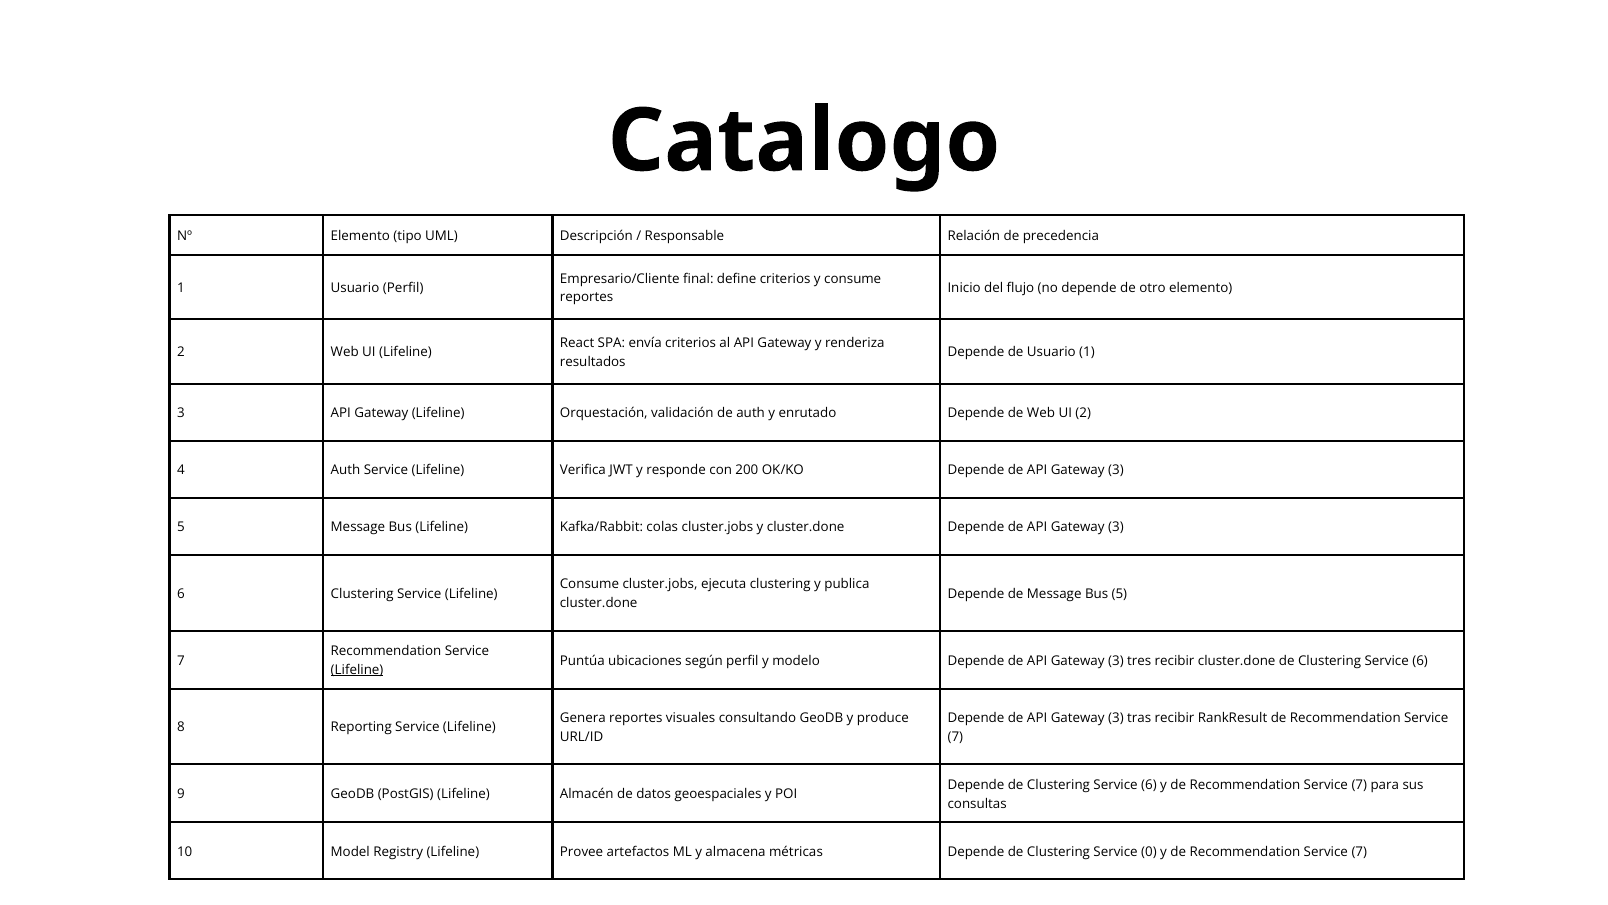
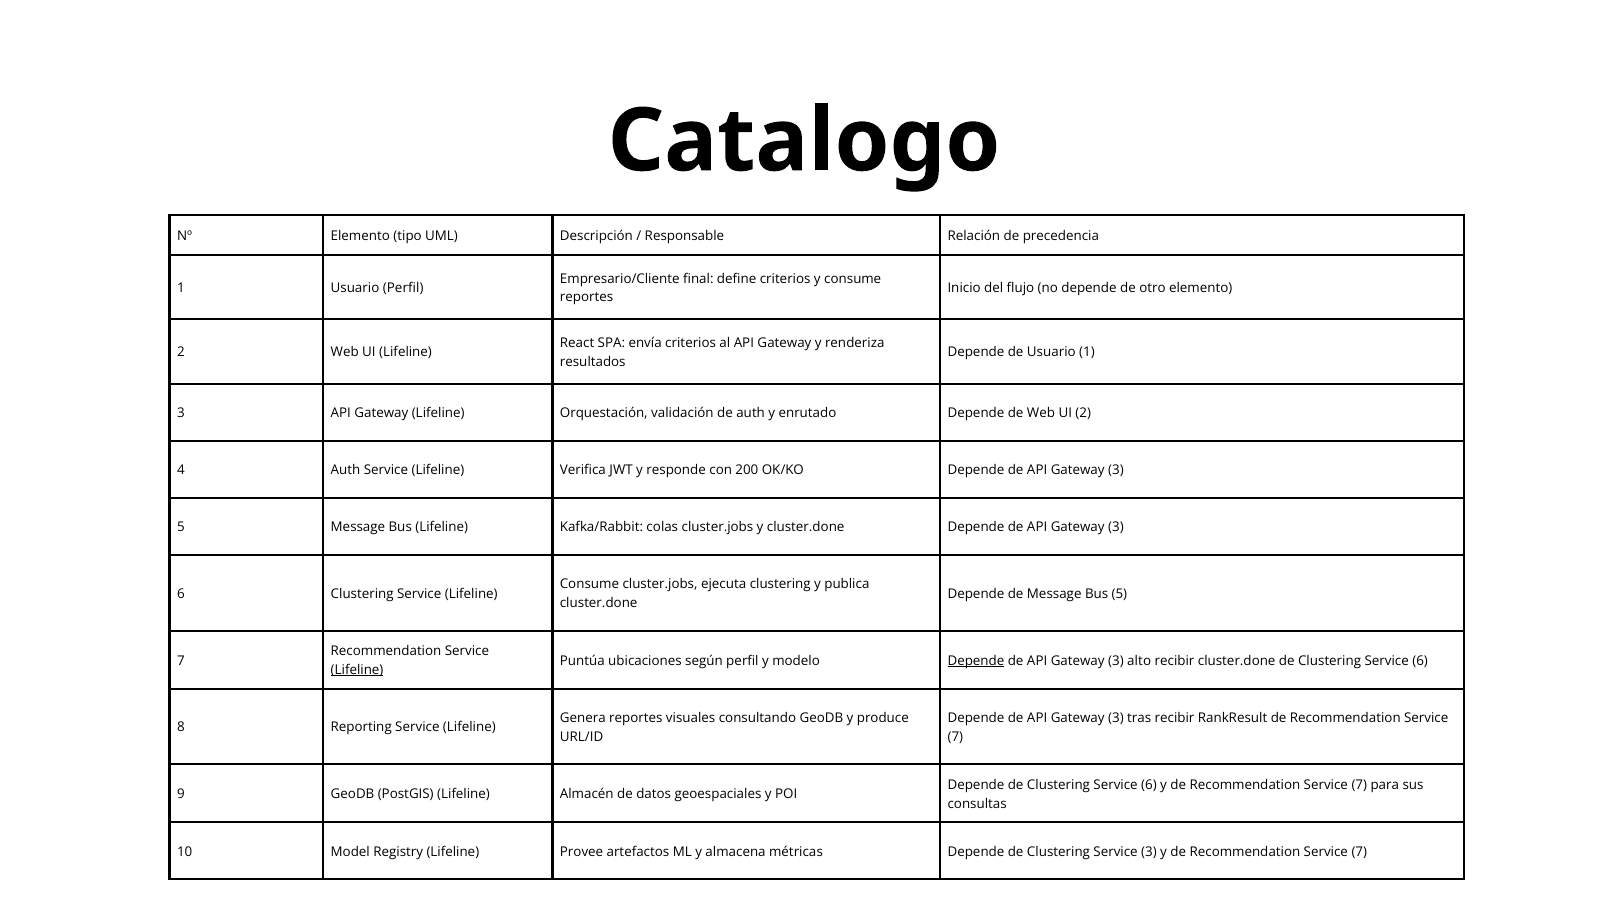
Depende at (976, 660) underline: none -> present
tres: tres -> alto
Service 0: 0 -> 3
